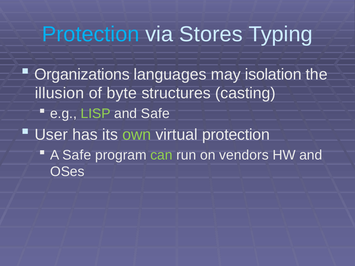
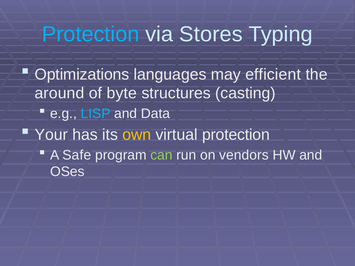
Organizations: Organizations -> Optimizations
isolation: isolation -> efficient
illusion: illusion -> around
LISP colour: light green -> light blue
and Safe: Safe -> Data
User: User -> Your
own colour: light green -> yellow
